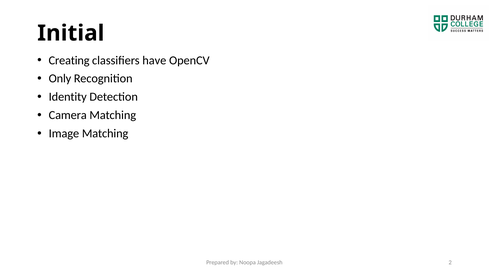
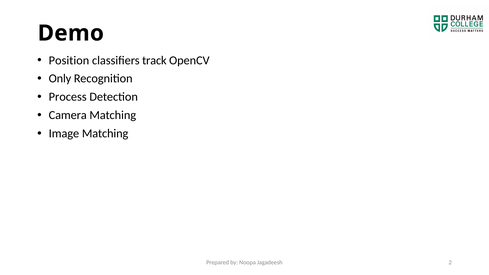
Initial: Initial -> Demo
Creating: Creating -> Position
have: have -> track
Identity: Identity -> Process
